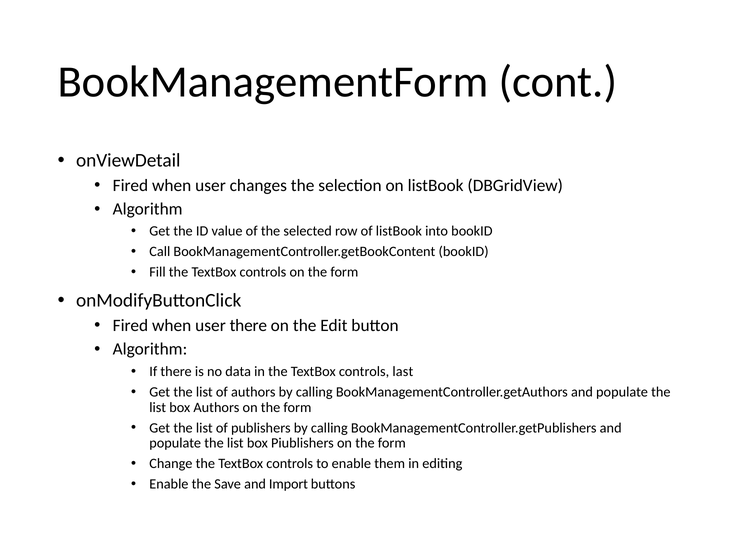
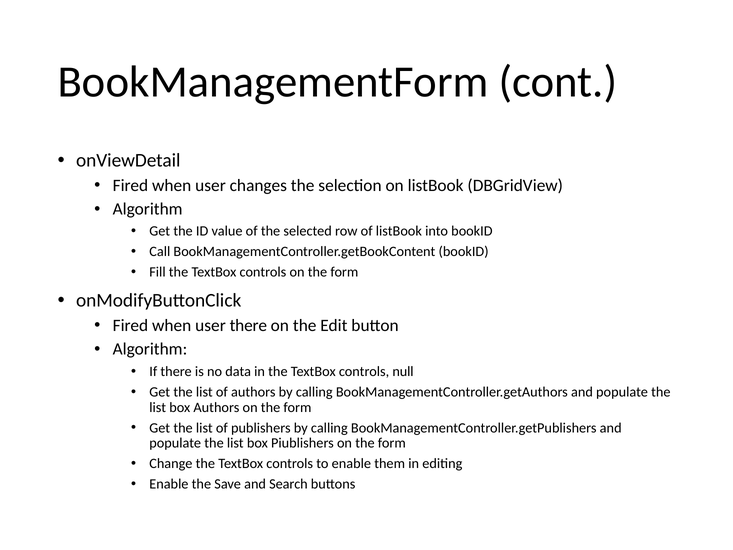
last: last -> null
Import: Import -> Search
